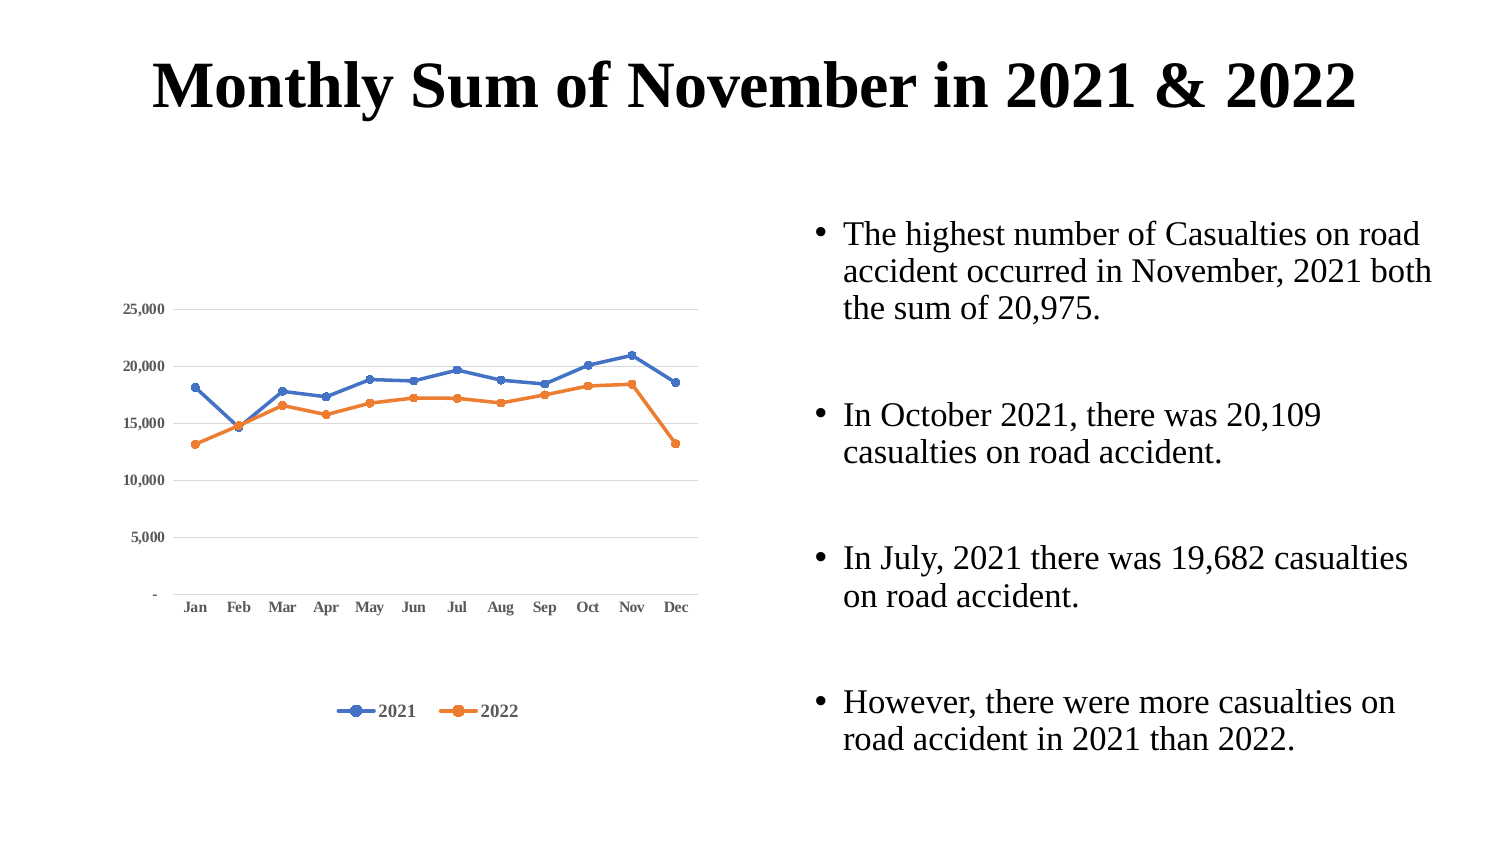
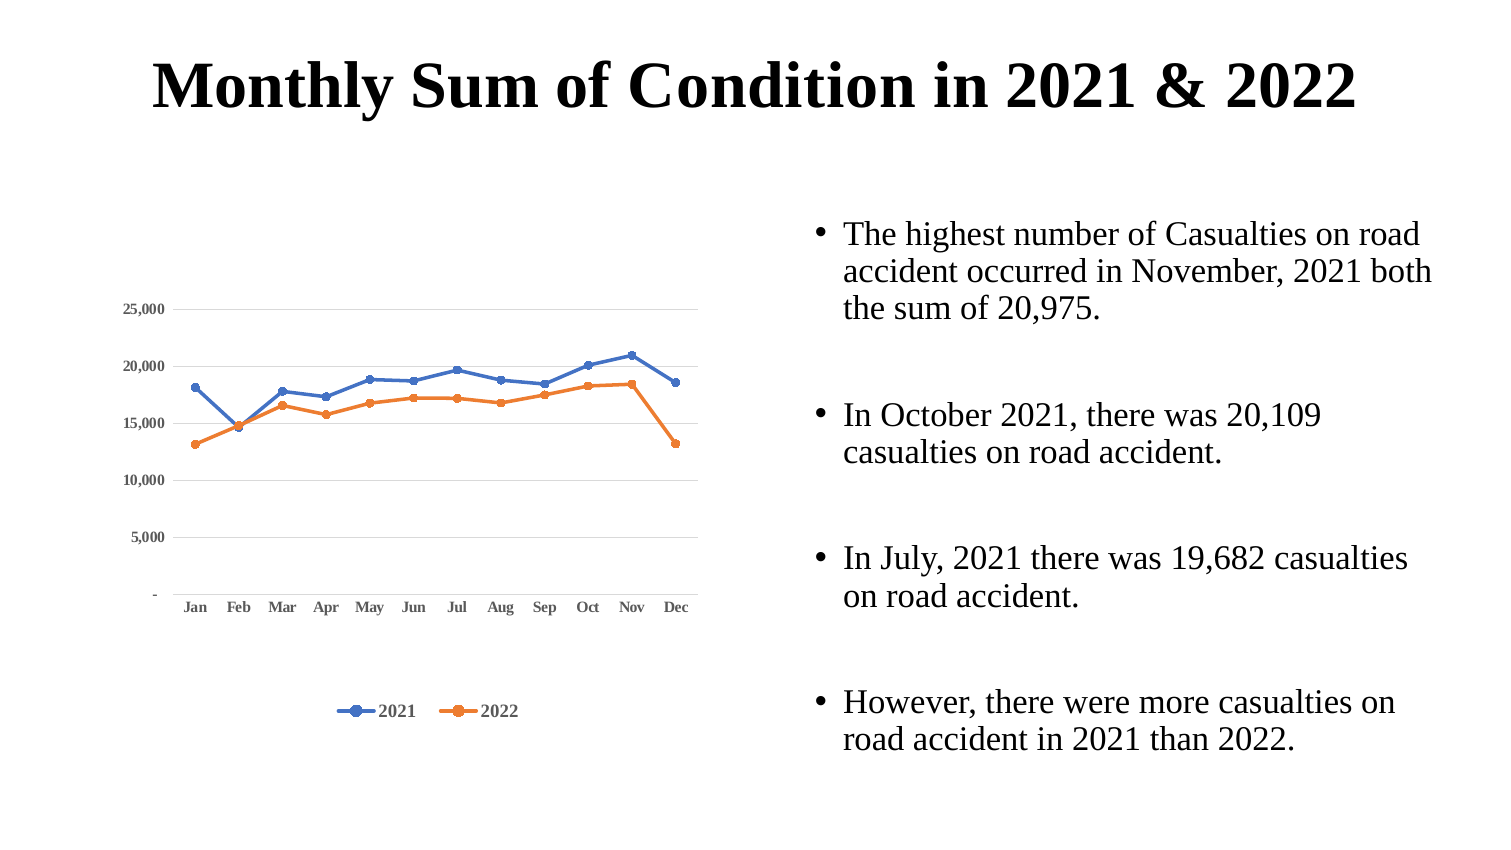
of November: November -> Condition
